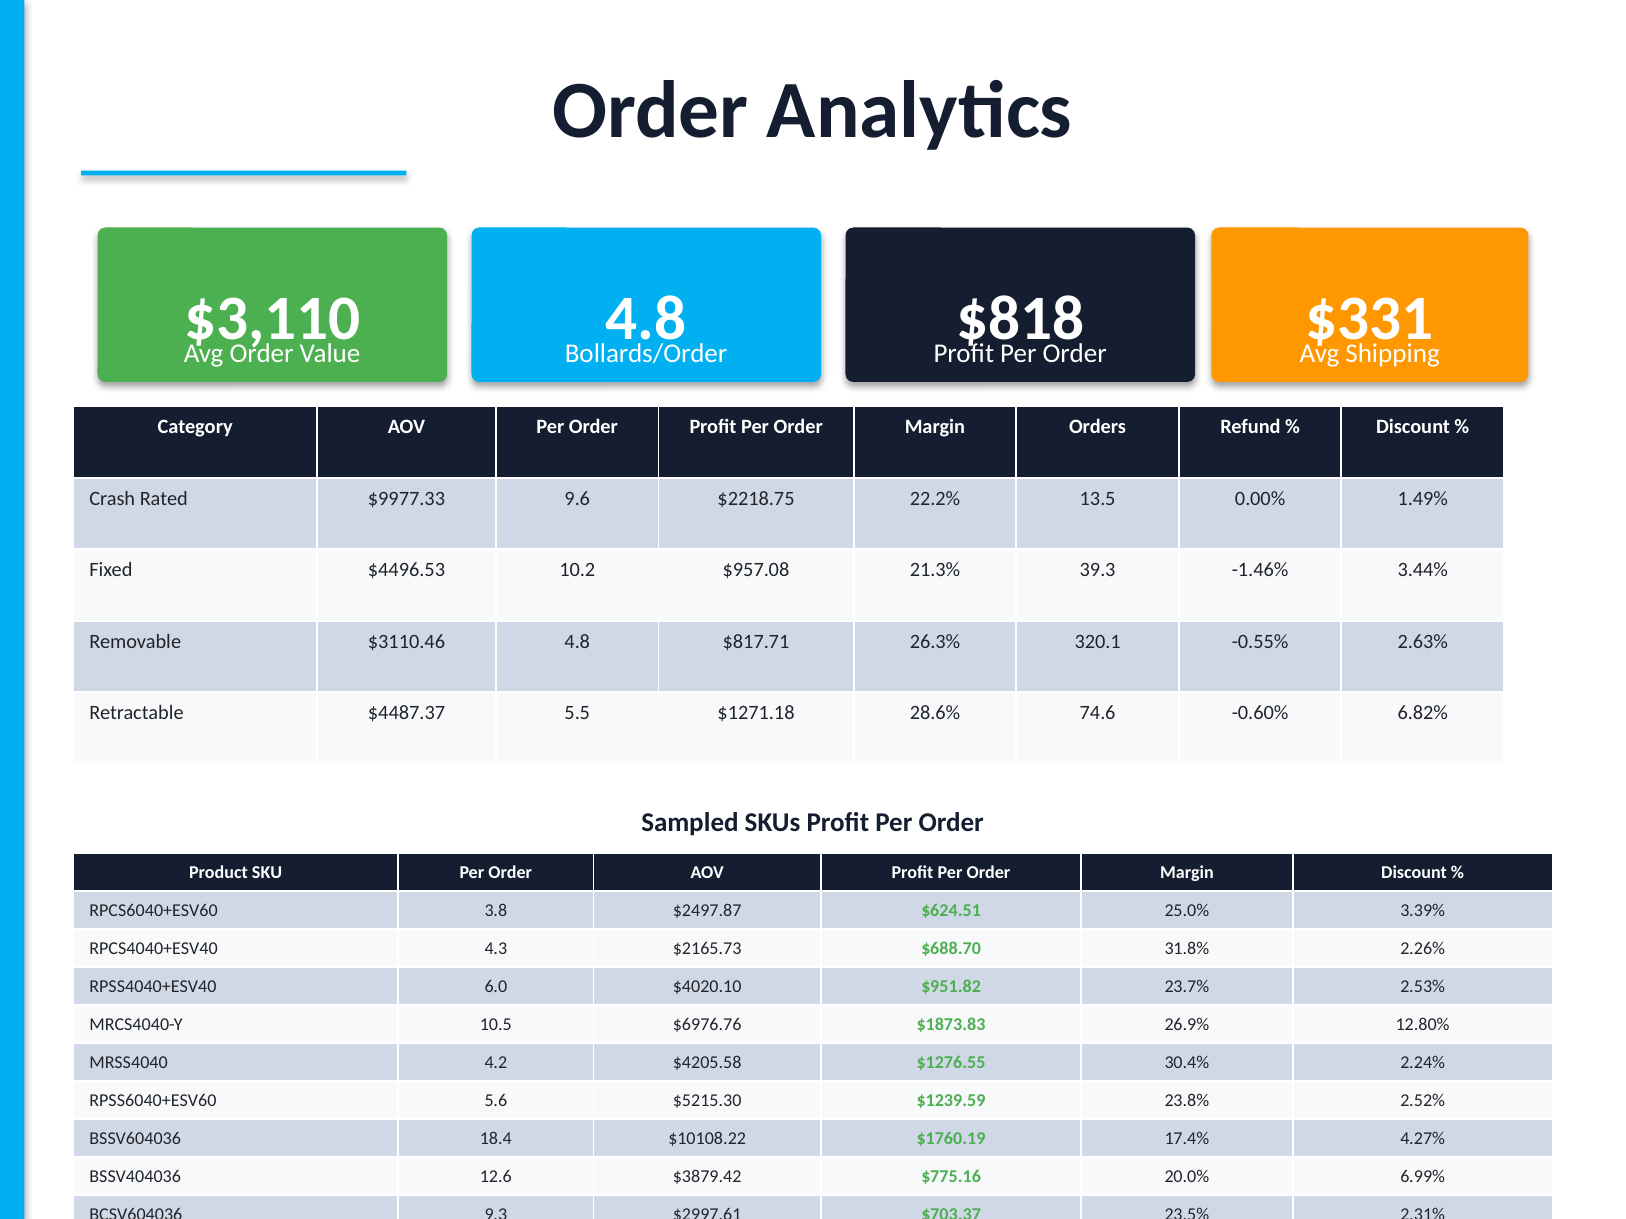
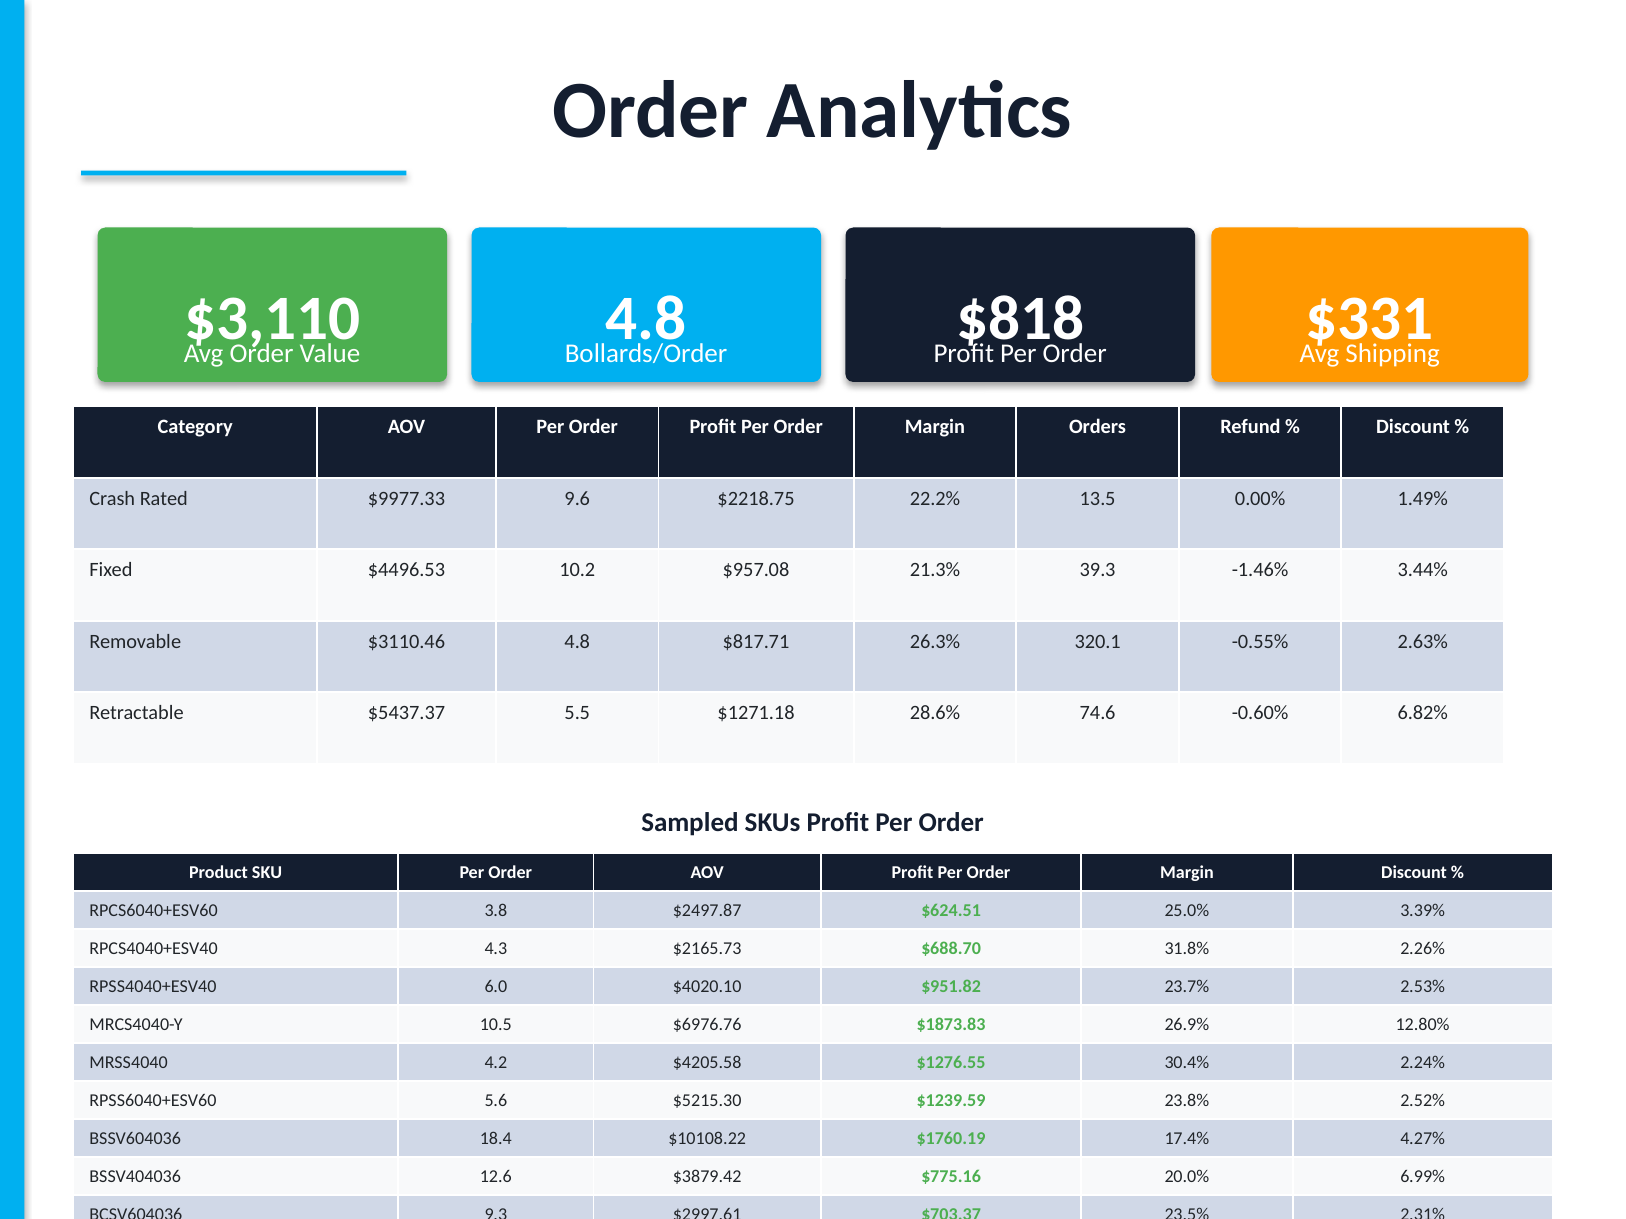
$4487.37: $4487.37 -> $5437.37
